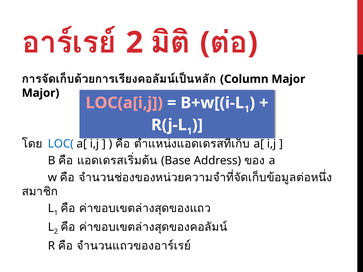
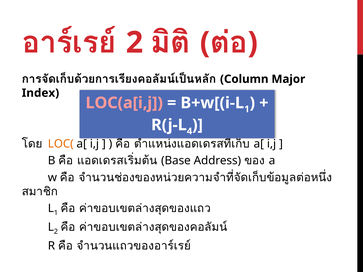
Major at (41, 93): Major -> Index
1 at (189, 131): 1 -> 4
LOC( colour: blue -> orange
